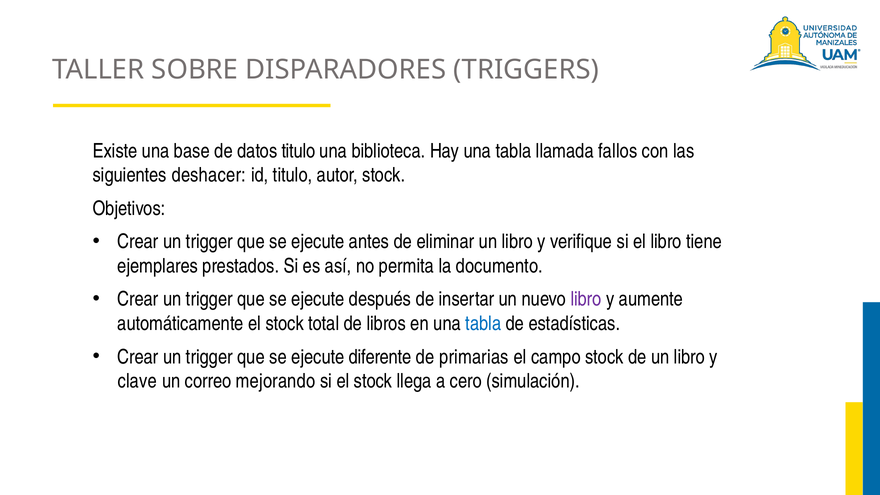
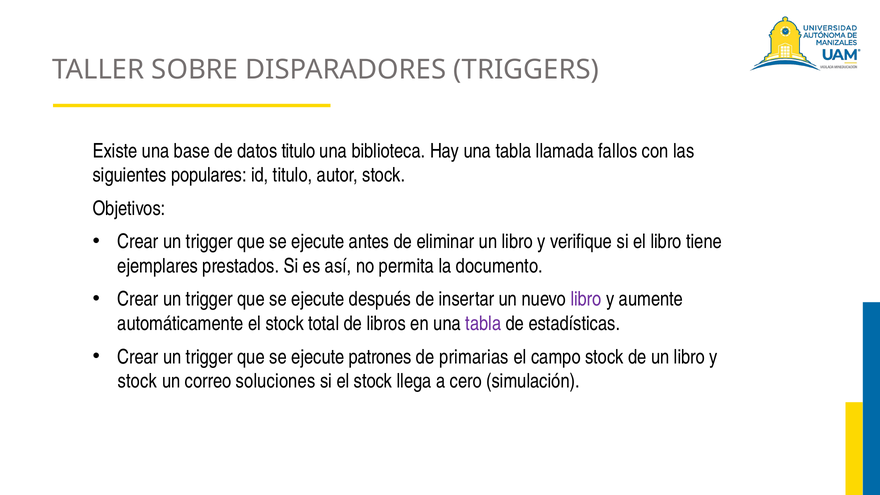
deshacer: deshacer -> populares
tabla at (483, 324) colour: blue -> purple
diferente: diferente -> patrones
clave at (137, 381): clave -> stock
mejorando: mejorando -> soluciones
